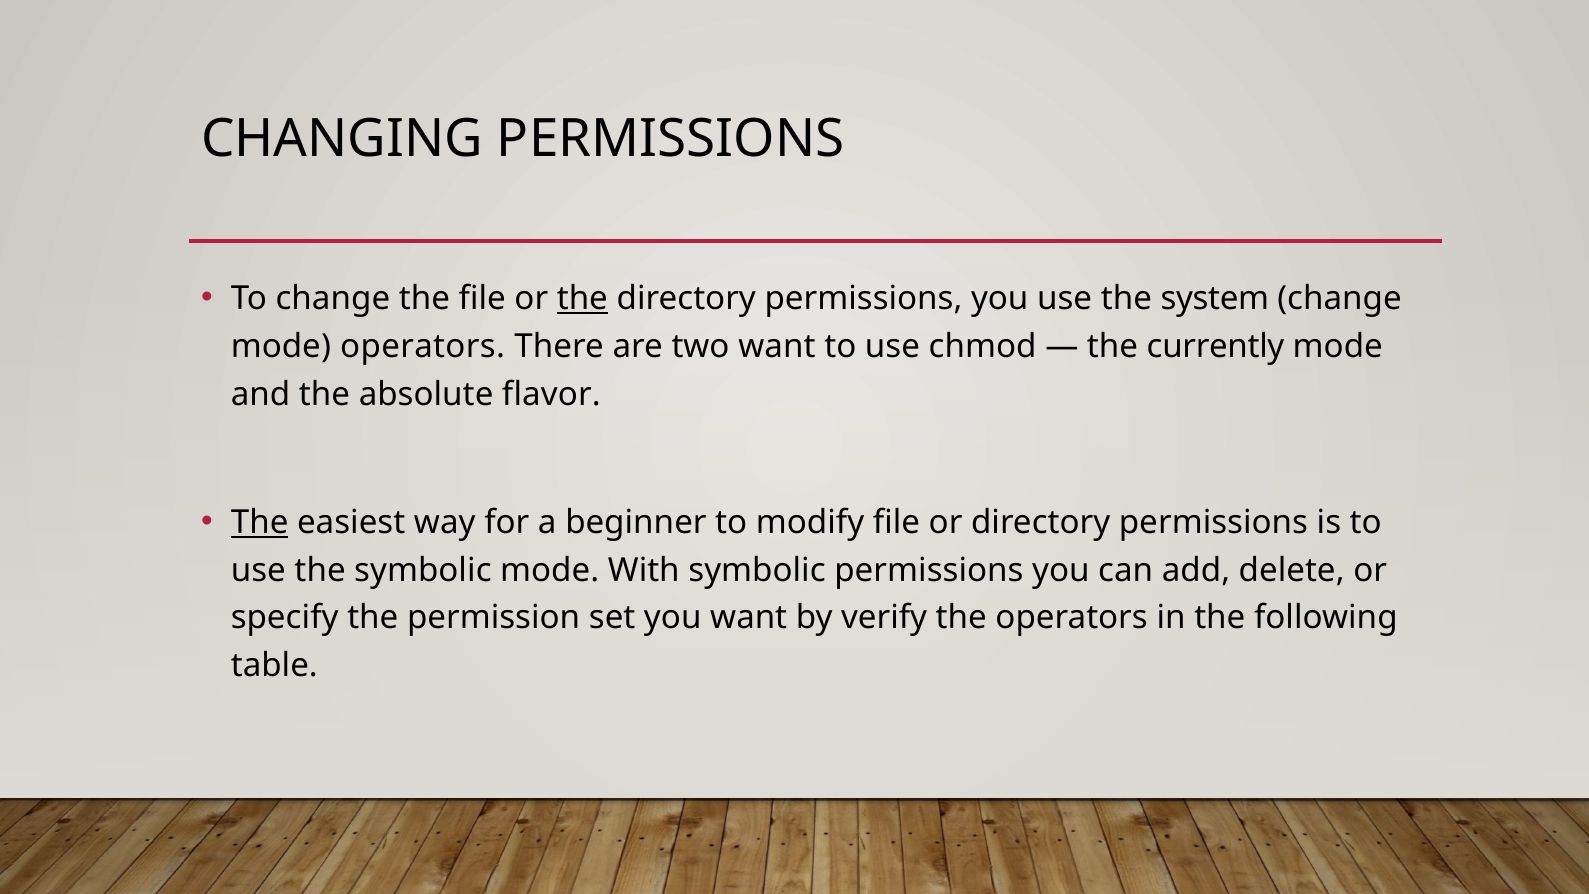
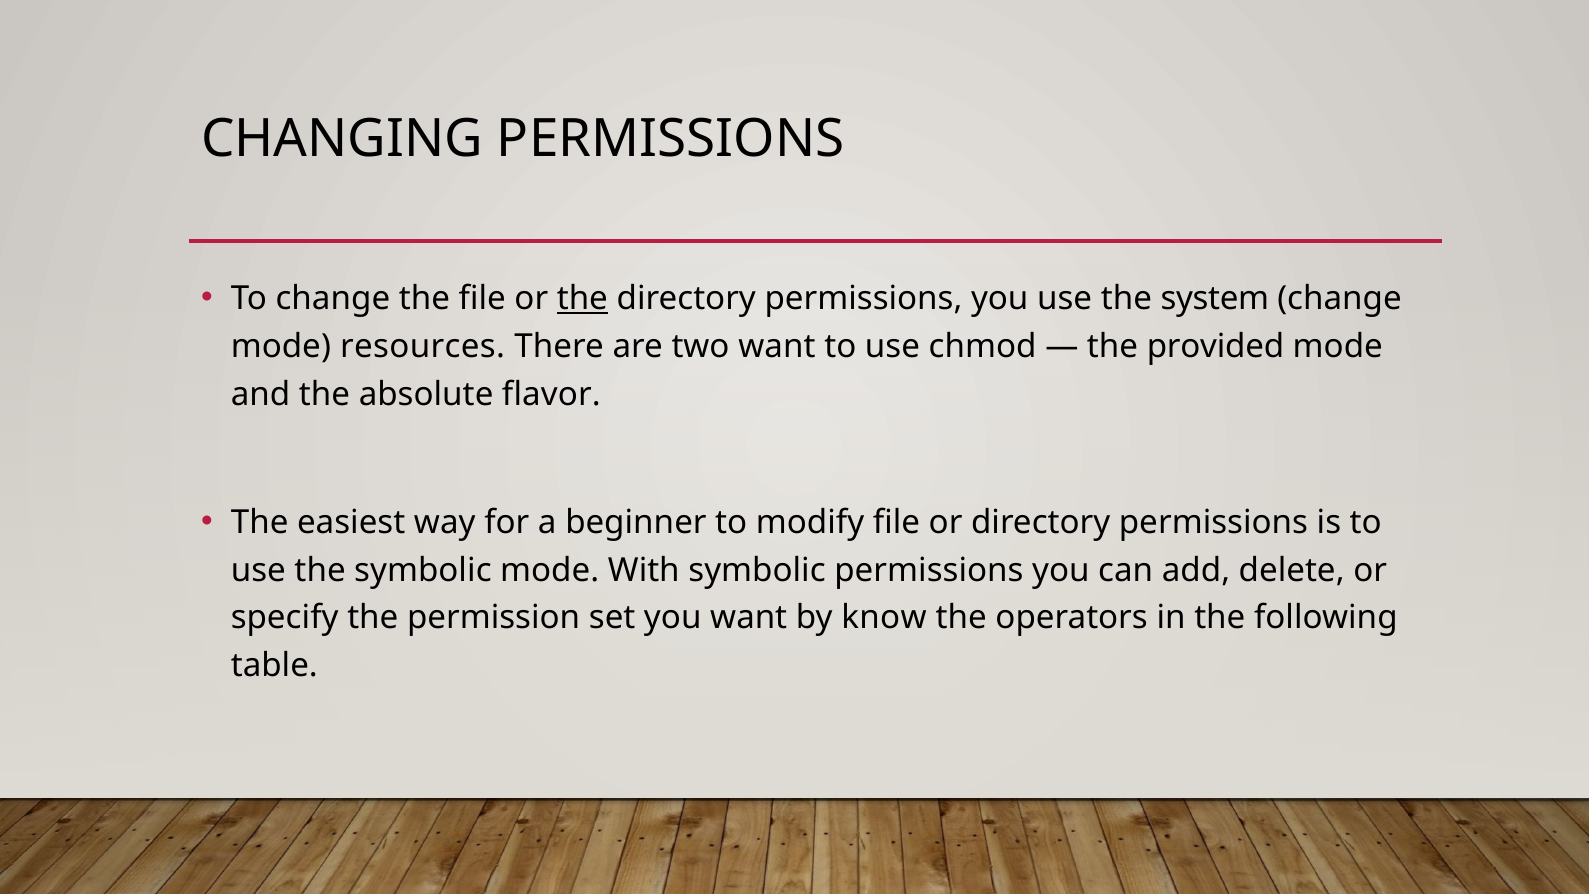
mode operators: operators -> resources
currently: currently -> provided
The at (260, 523) underline: present -> none
verify: verify -> know
